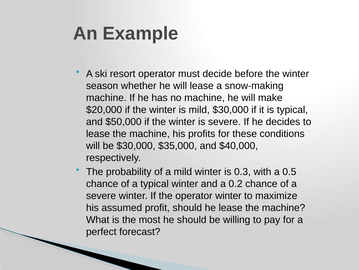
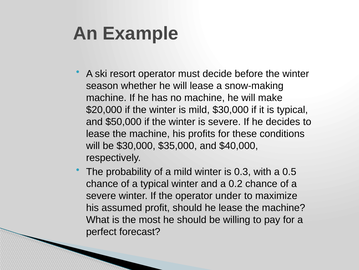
operator winter: winter -> under
